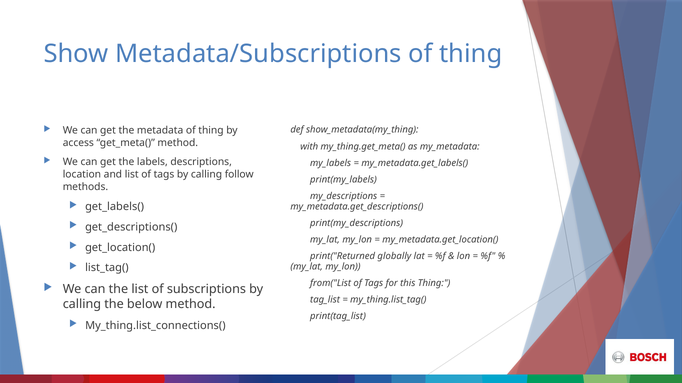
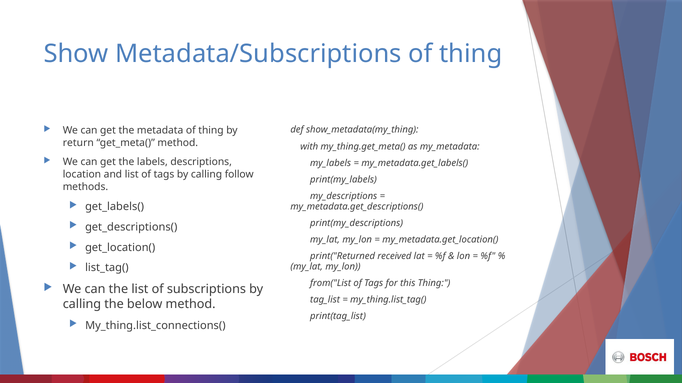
access: access -> return
globally: globally -> received
